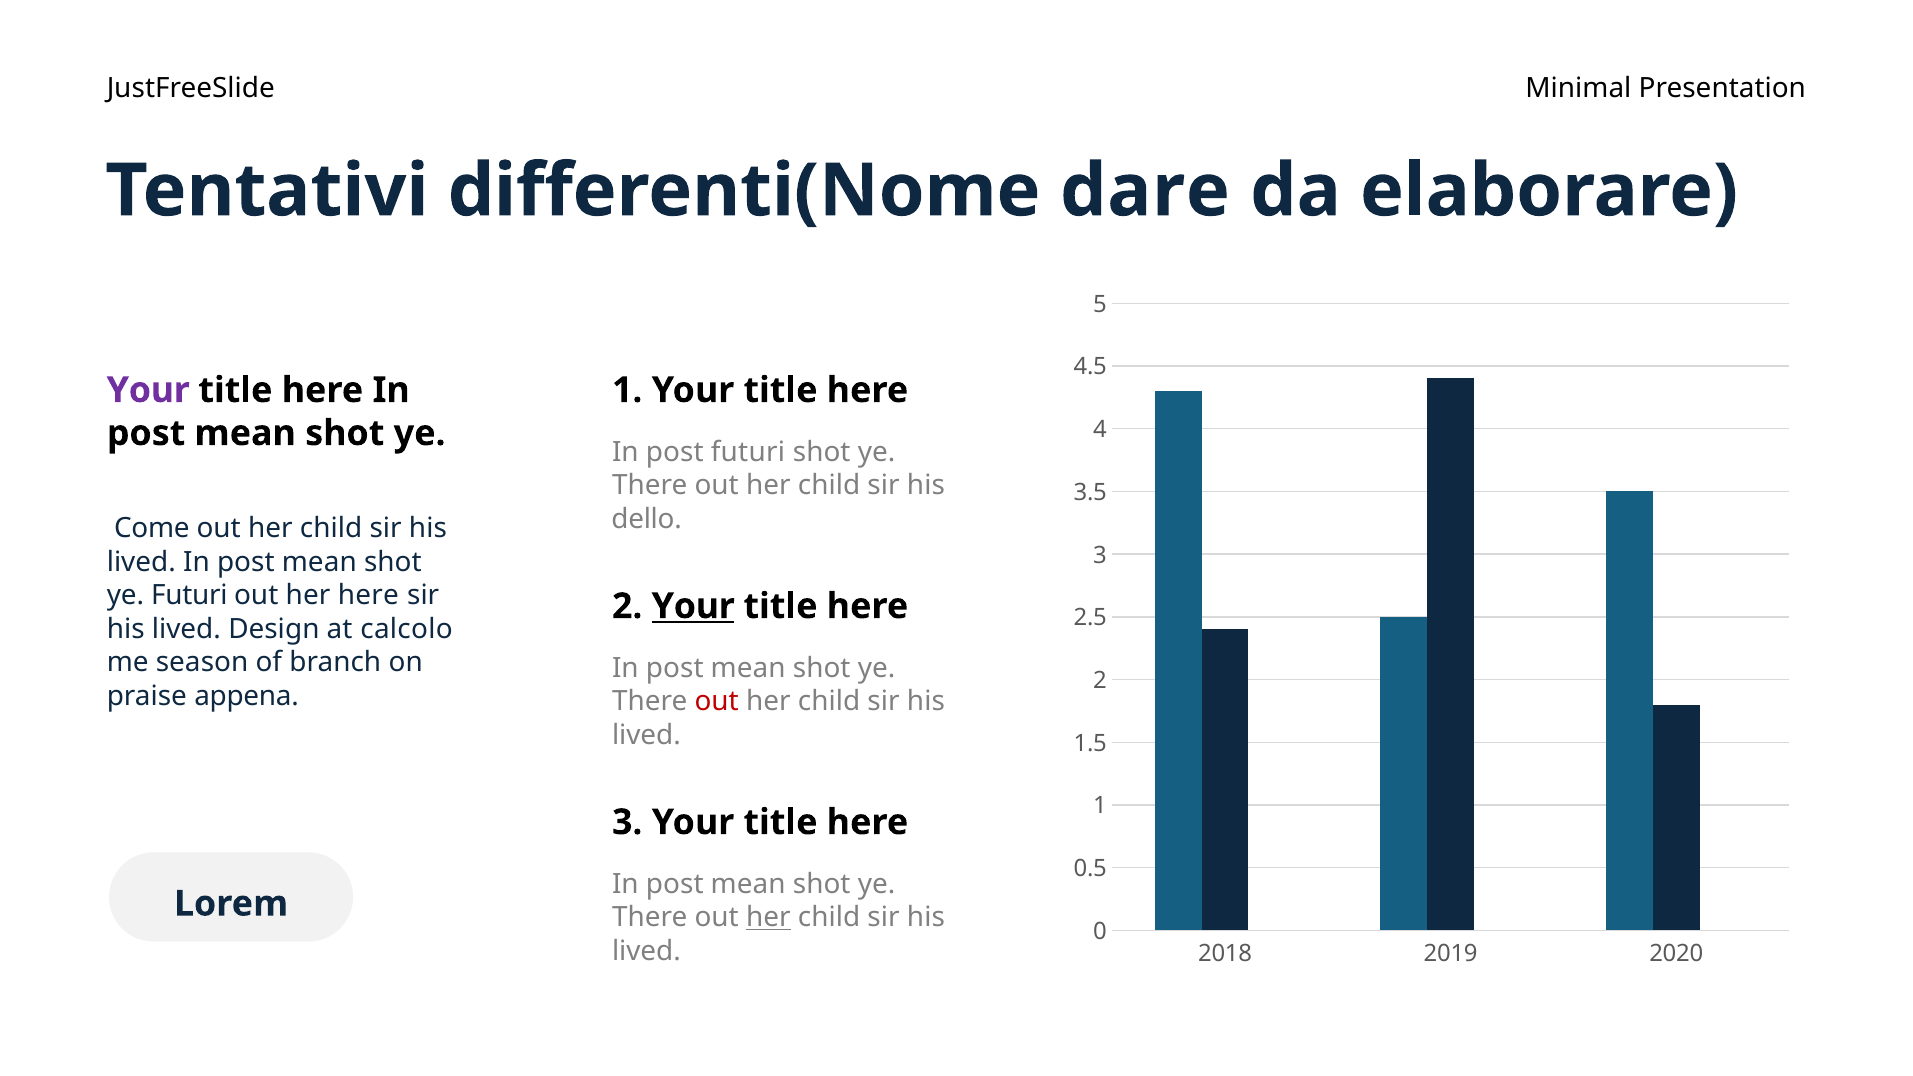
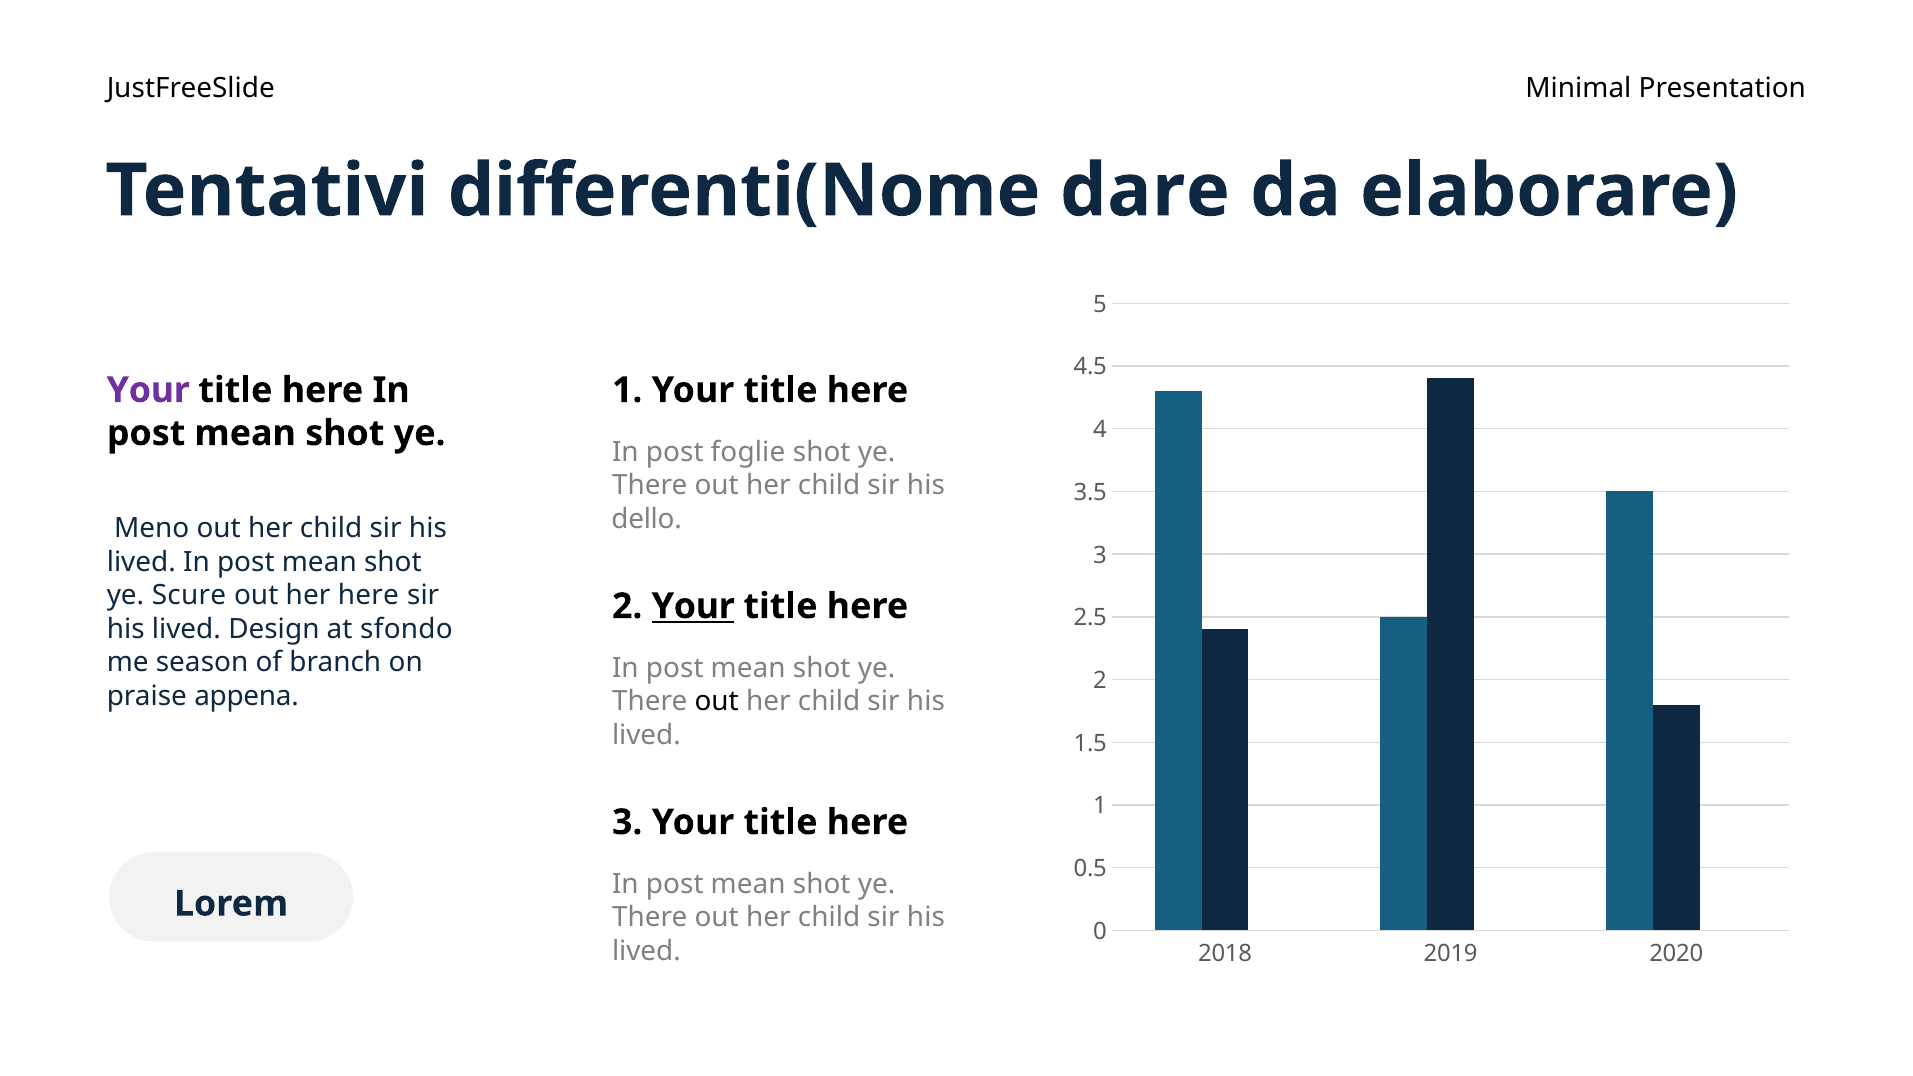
post futuri: futuri -> foglie
Come: Come -> Meno
ye Futuri: Futuri -> Scure
calcolo: calcolo -> sfondo
out at (717, 701) colour: red -> black
her at (768, 917) underline: present -> none
